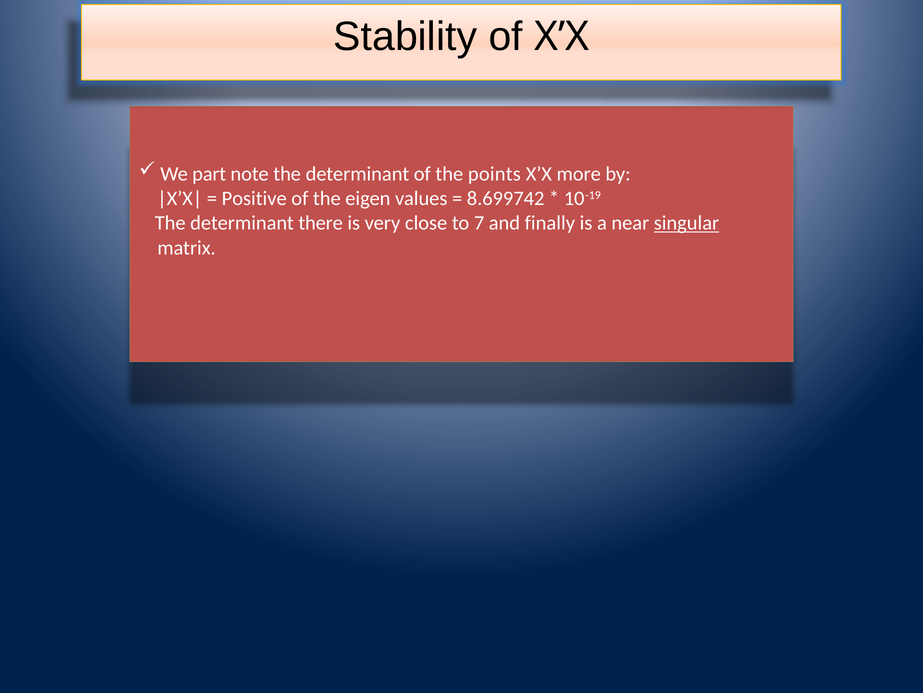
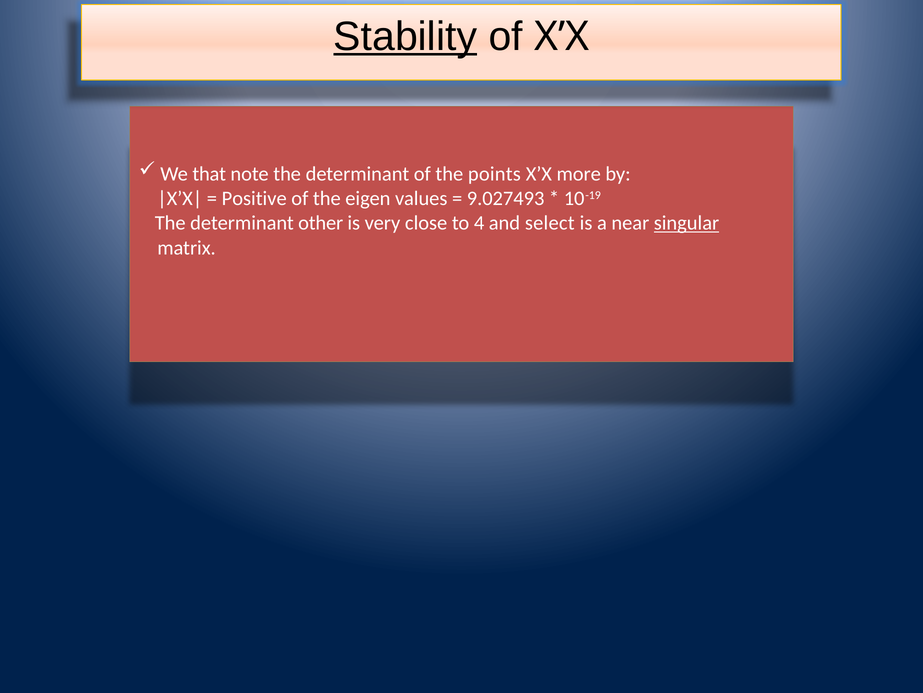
Stability underline: none -> present
part: part -> that
8.699742: 8.699742 -> 9.027493
there: there -> other
7: 7 -> 4
finally: finally -> select
